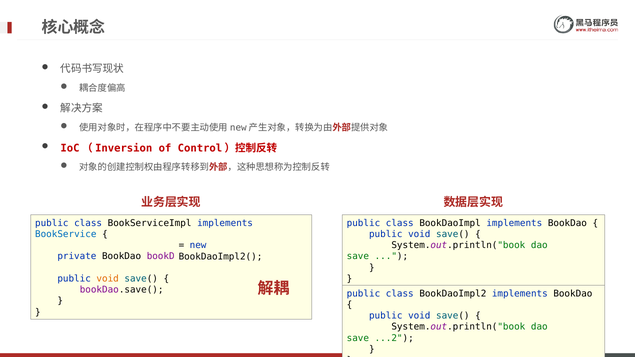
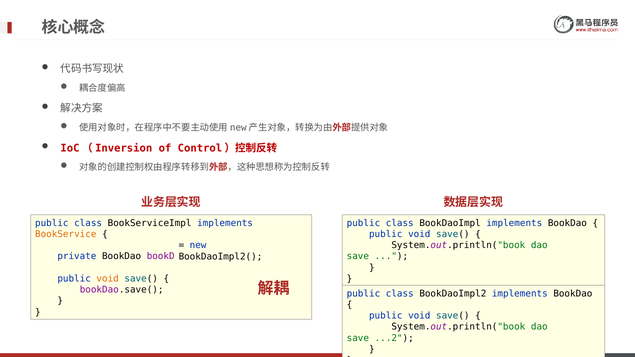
BookService colour: blue -> orange
